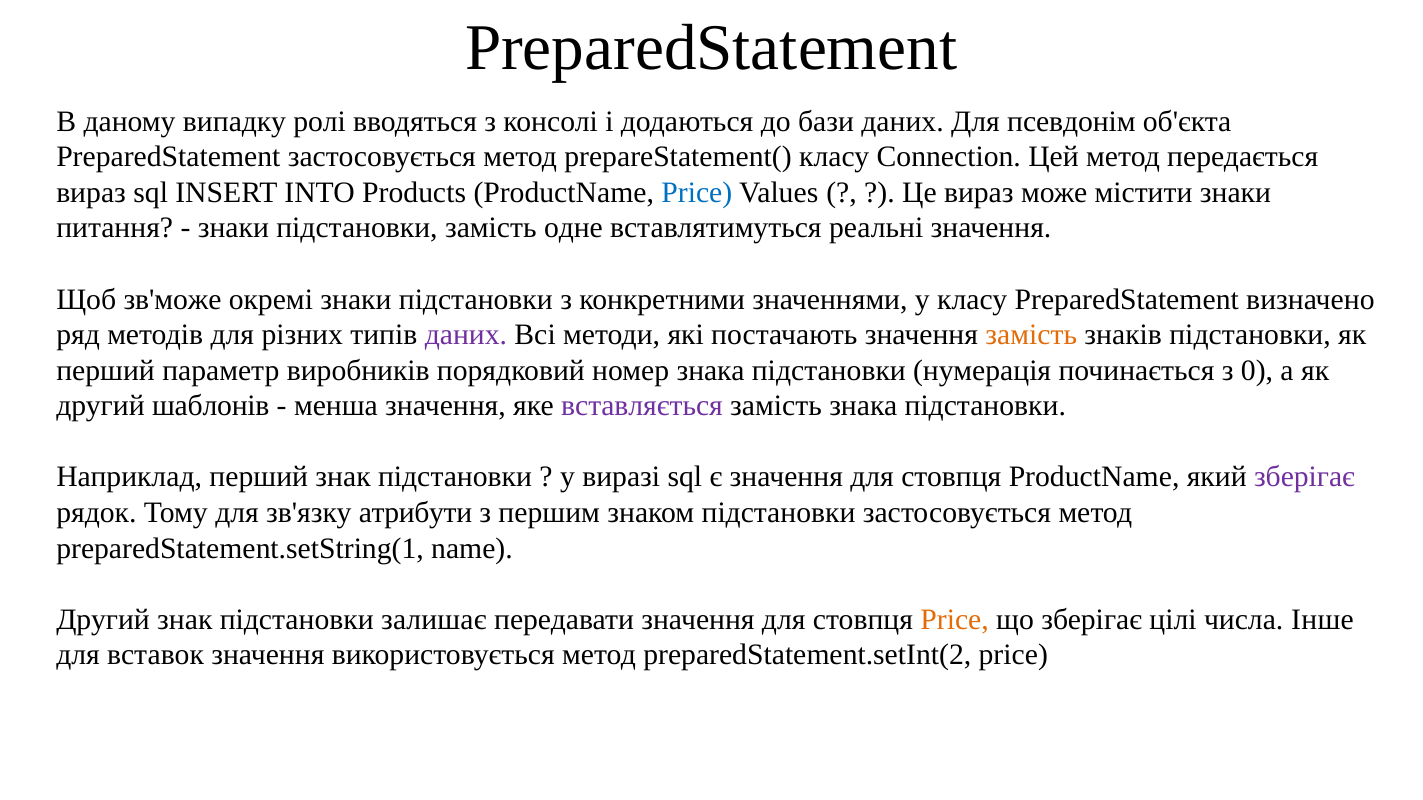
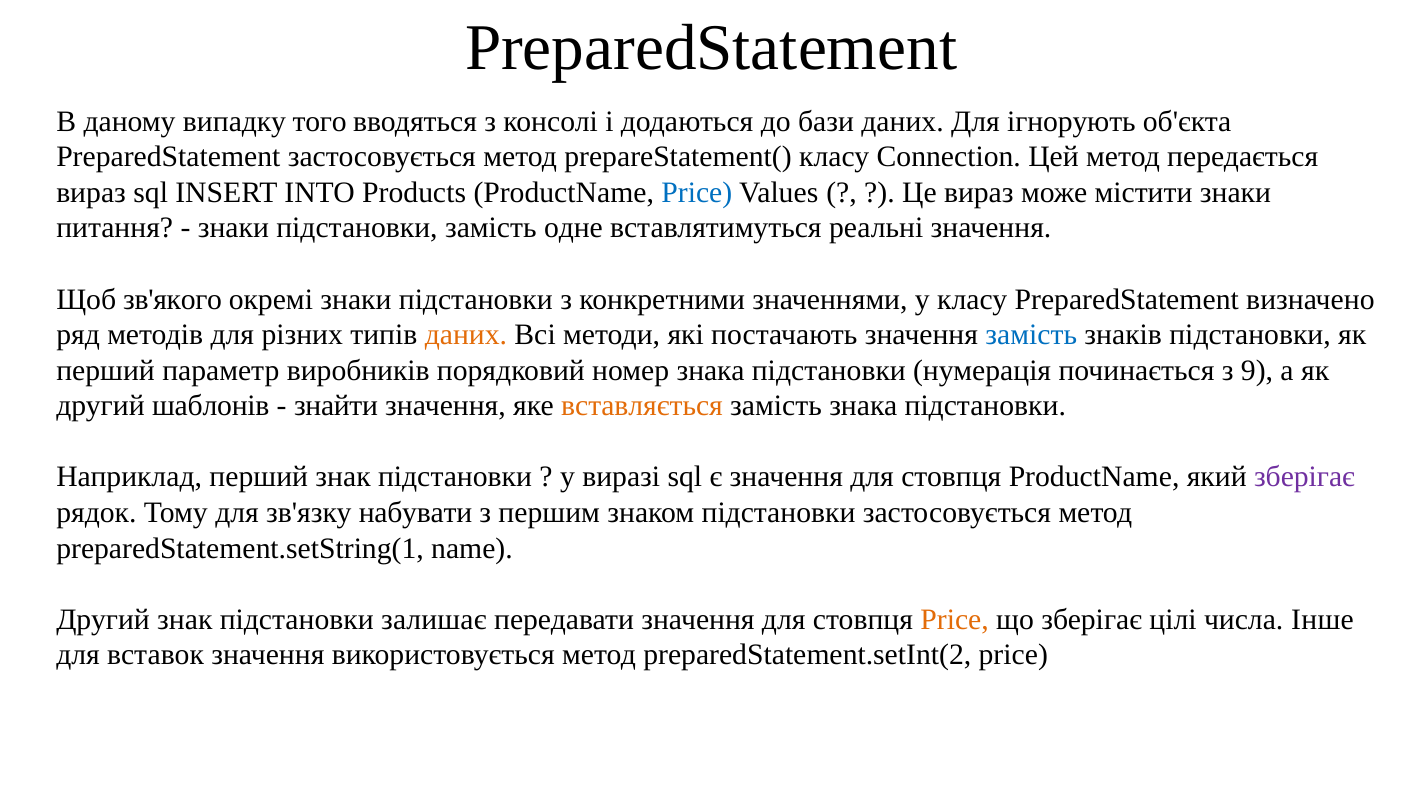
ролі: ролі -> того
псевдонім: псевдонім -> ігнорують
зв'може: зв'може -> зв'якого
даних at (466, 335) colour: purple -> orange
замість at (1031, 335) colour: orange -> blue
0: 0 -> 9
менша: менша -> знайти
вставляється colour: purple -> orange
атрибути: атрибути -> набувати
